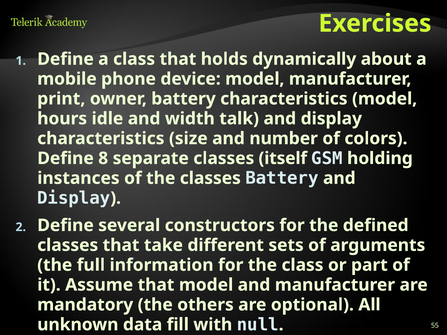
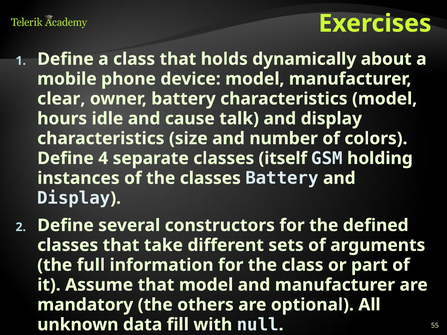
print: print -> clear
width: width -> cause
8: 8 -> 4
